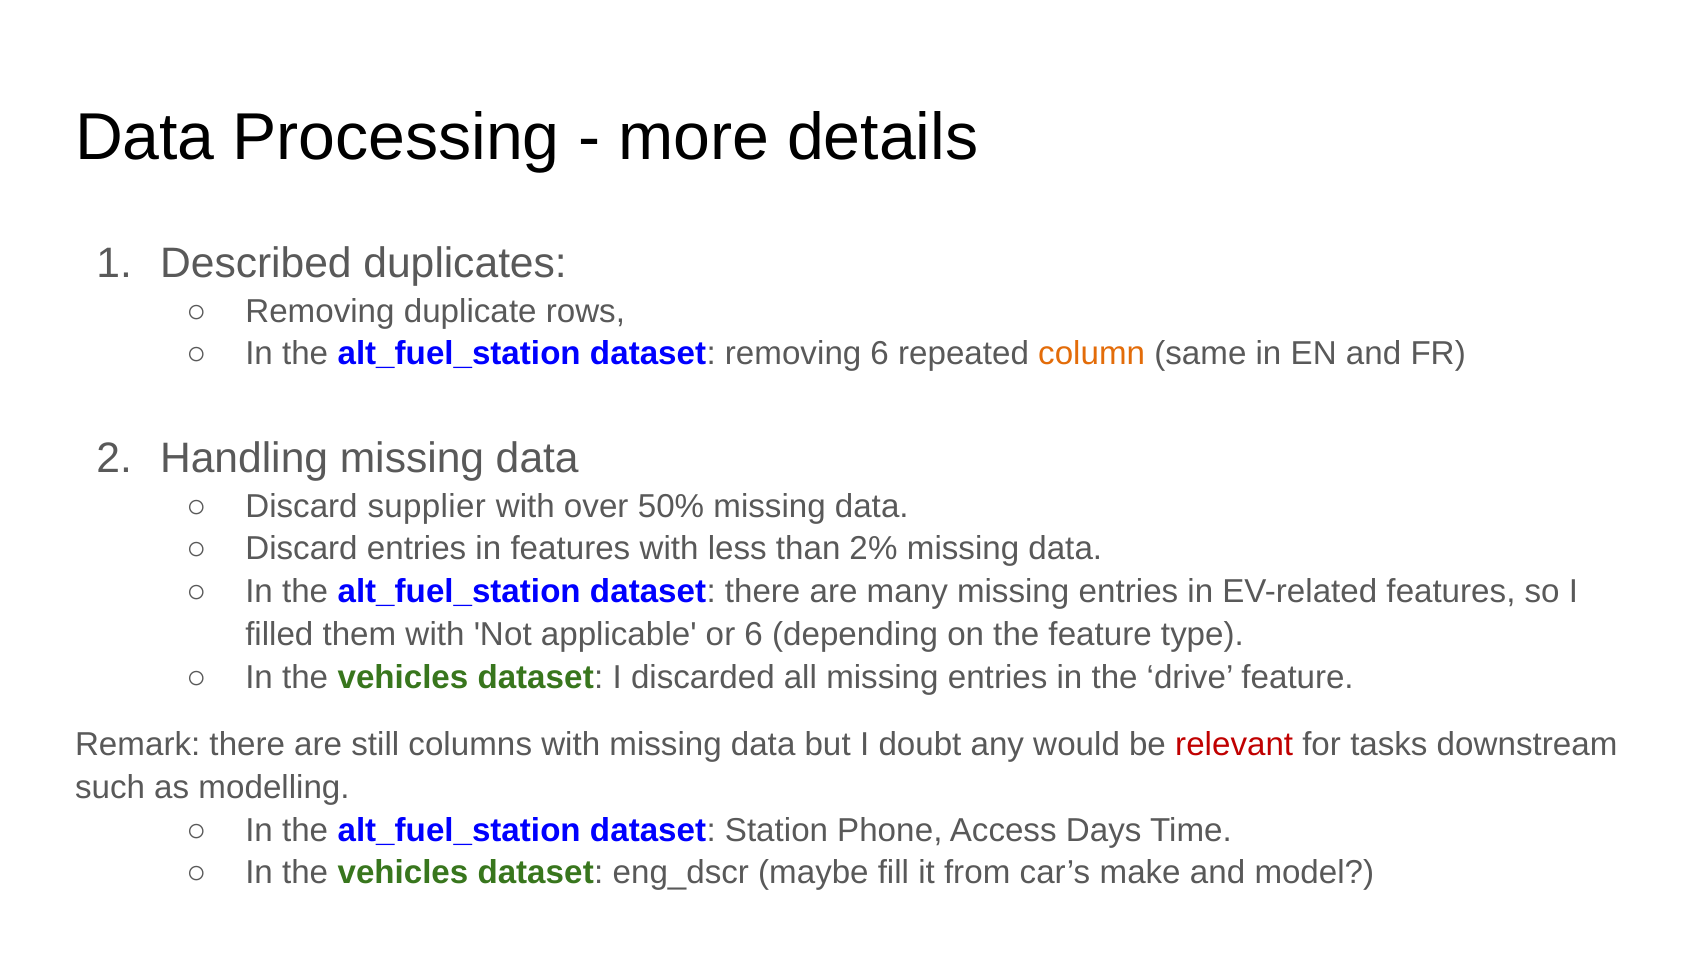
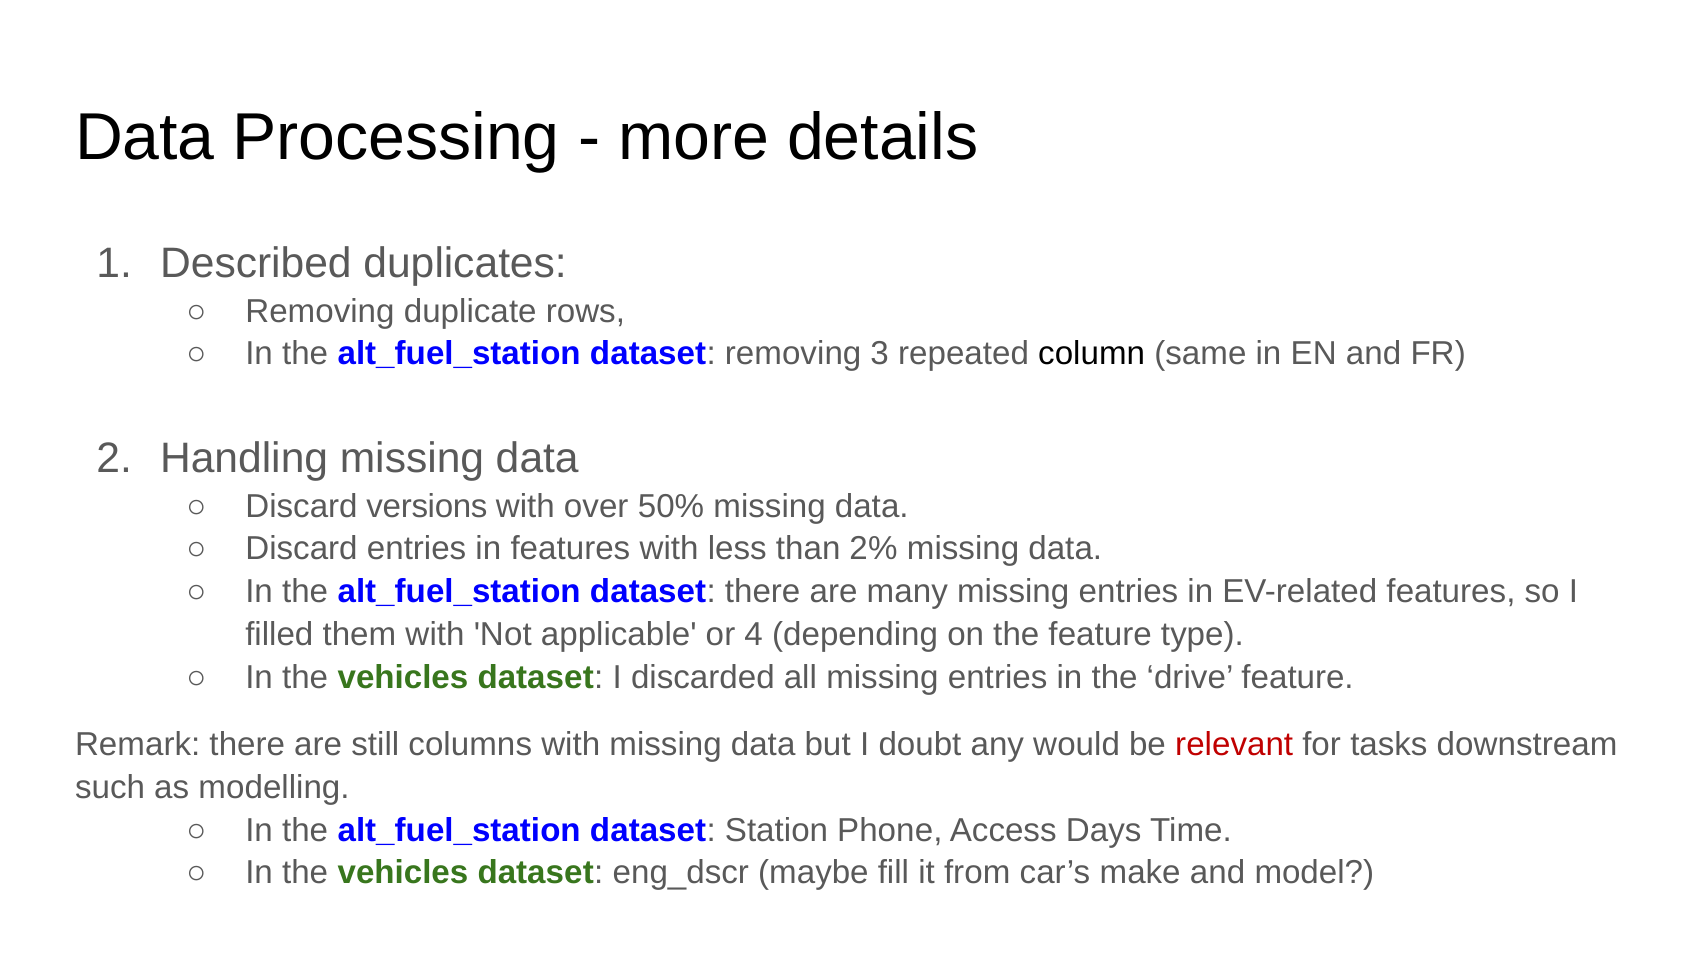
removing 6: 6 -> 3
column colour: orange -> black
supplier: supplier -> versions
or 6: 6 -> 4
